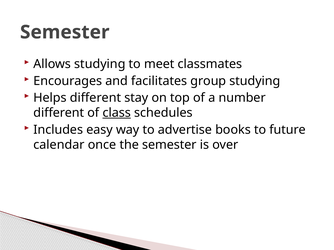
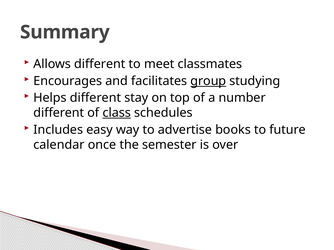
Semester at (65, 32): Semester -> Summary
Allows studying: studying -> different
group underline: none -> present
